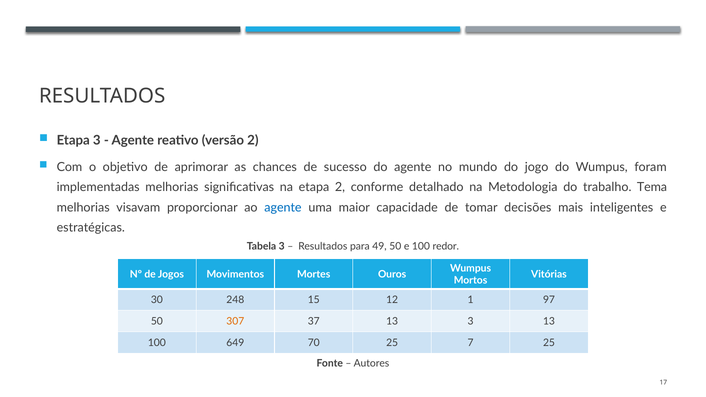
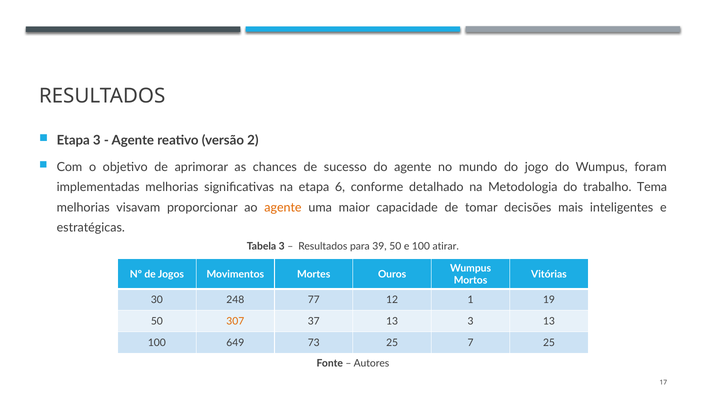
etapa 2: 2 -> 6
agente at (283, 208) colour: blue -> orange
49: 49 -> 39
redor: redor -> atirar
15: 15 -> 77
97: 97 -> 19
70: 70 -> 73
